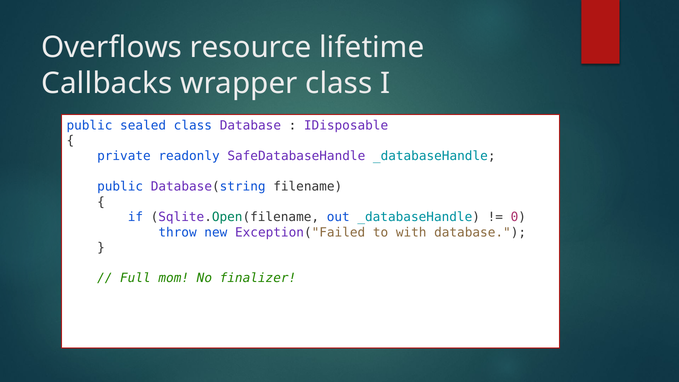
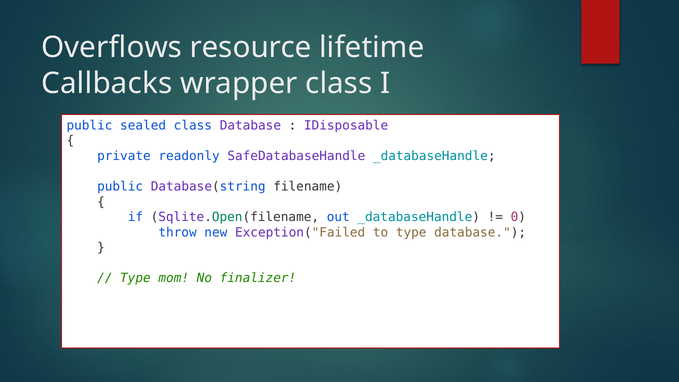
to with: with -> type
Full at (135, 278): Full -> Type
